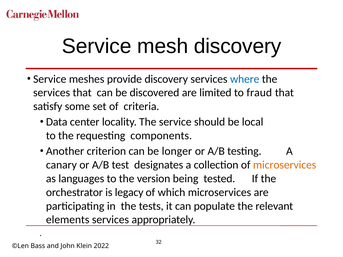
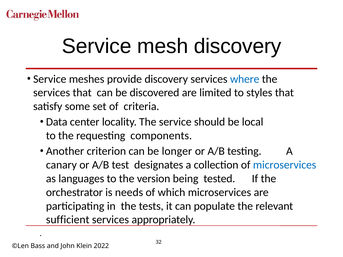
fraud: fraud -> styles
microservices at (285, 165) colour: orange -> blue
legacy: legacy -> needs
elements: elements -> sufficient
